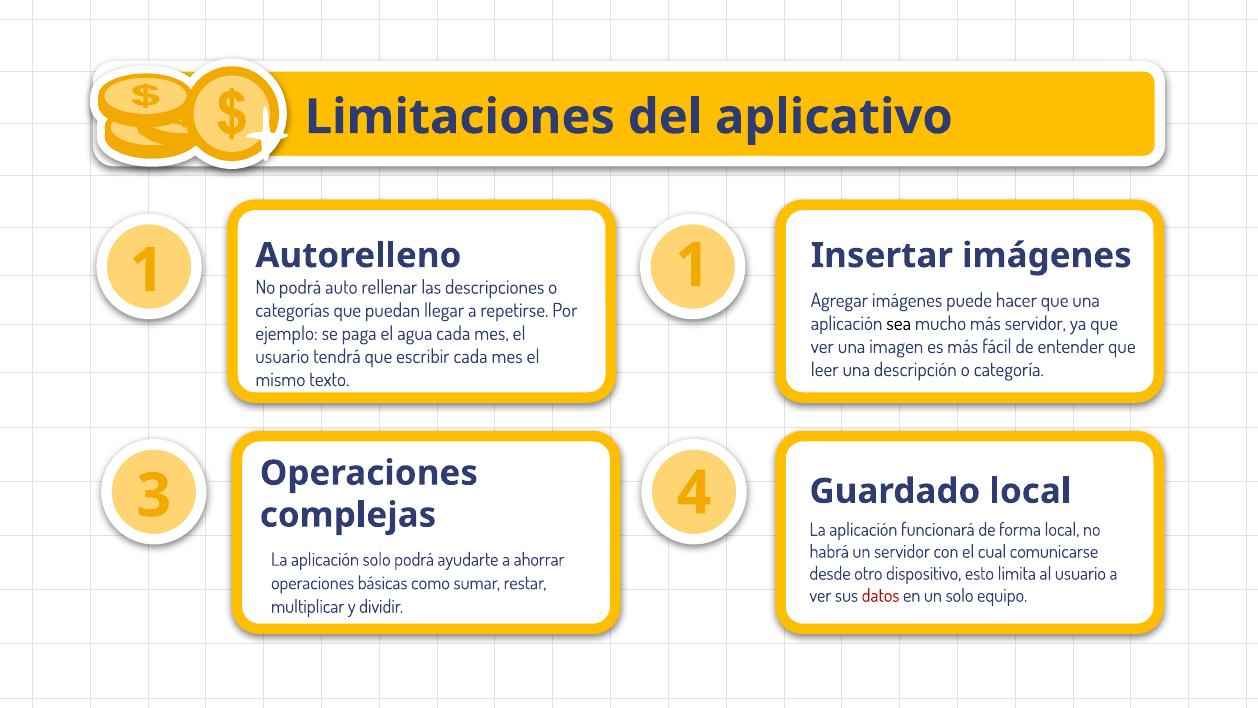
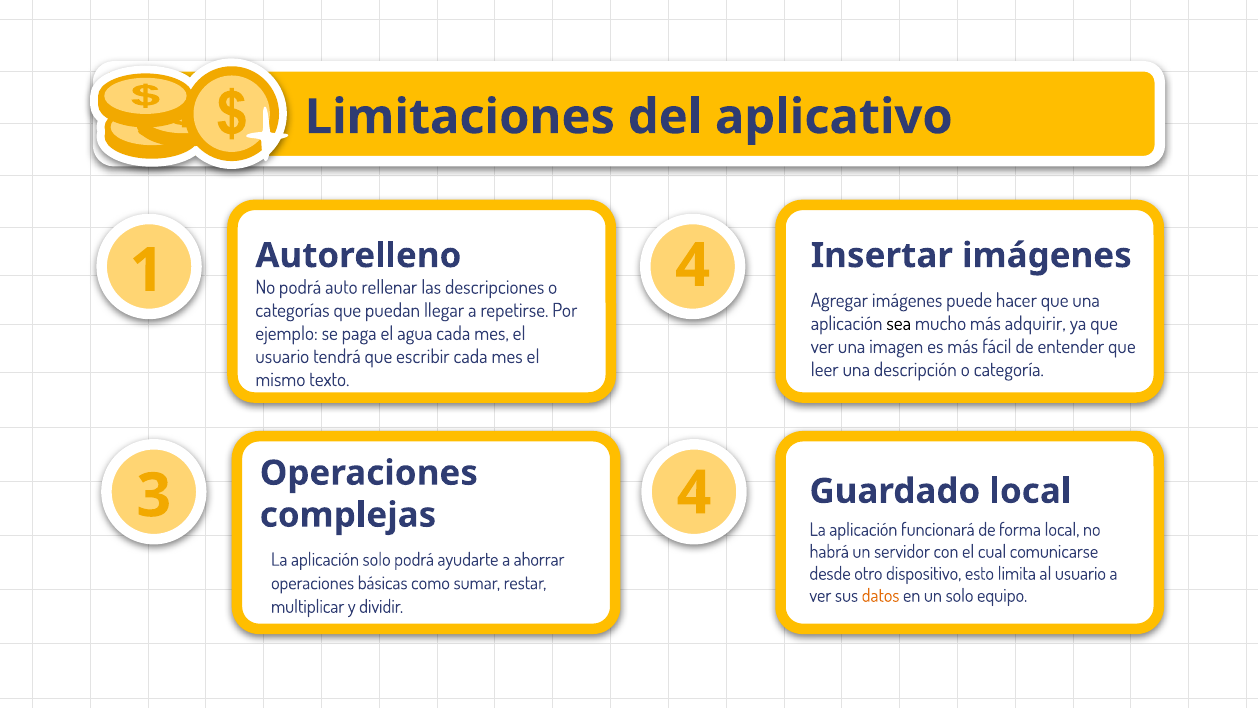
1 1: 1 -> 4
más servidor: servidor -> adquirir
datos colour: red -> orange
